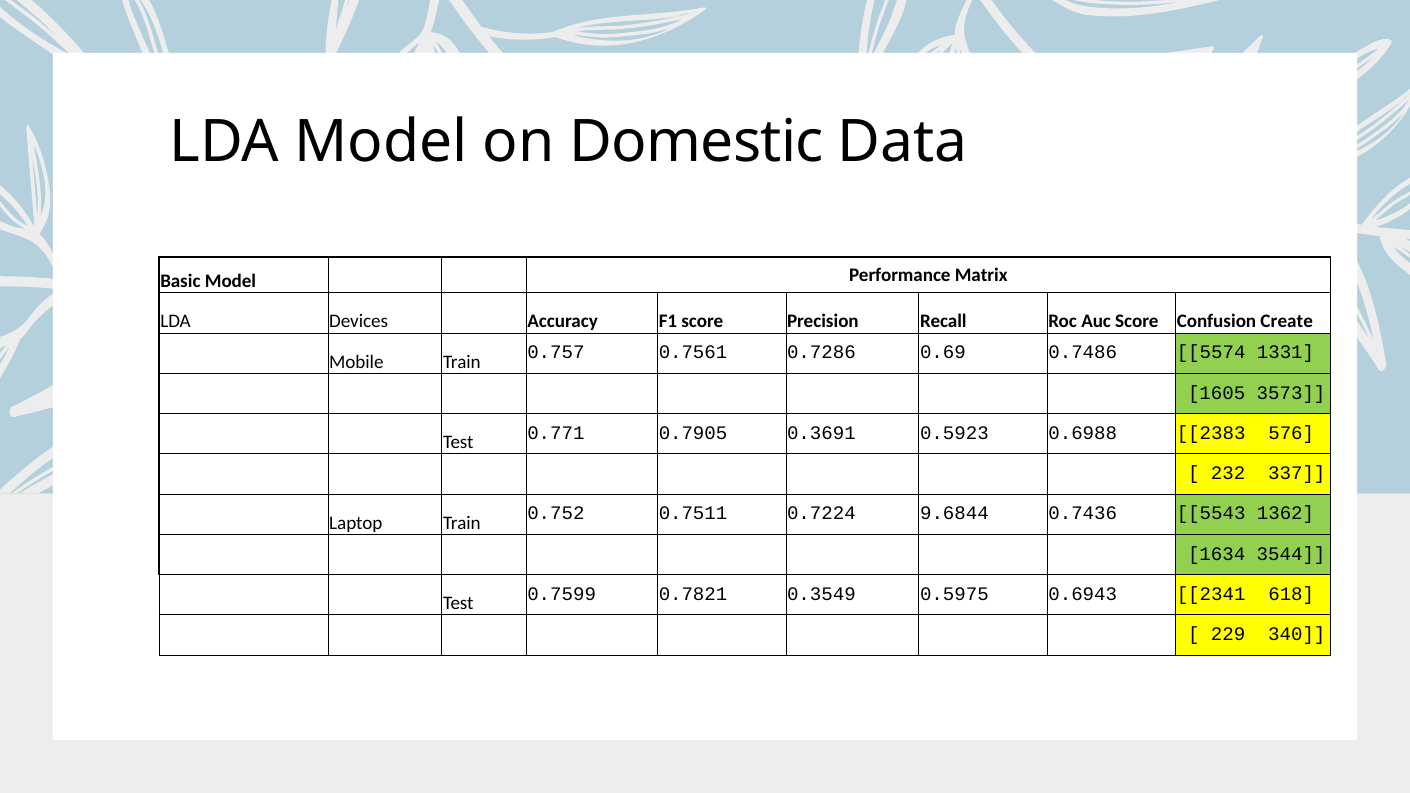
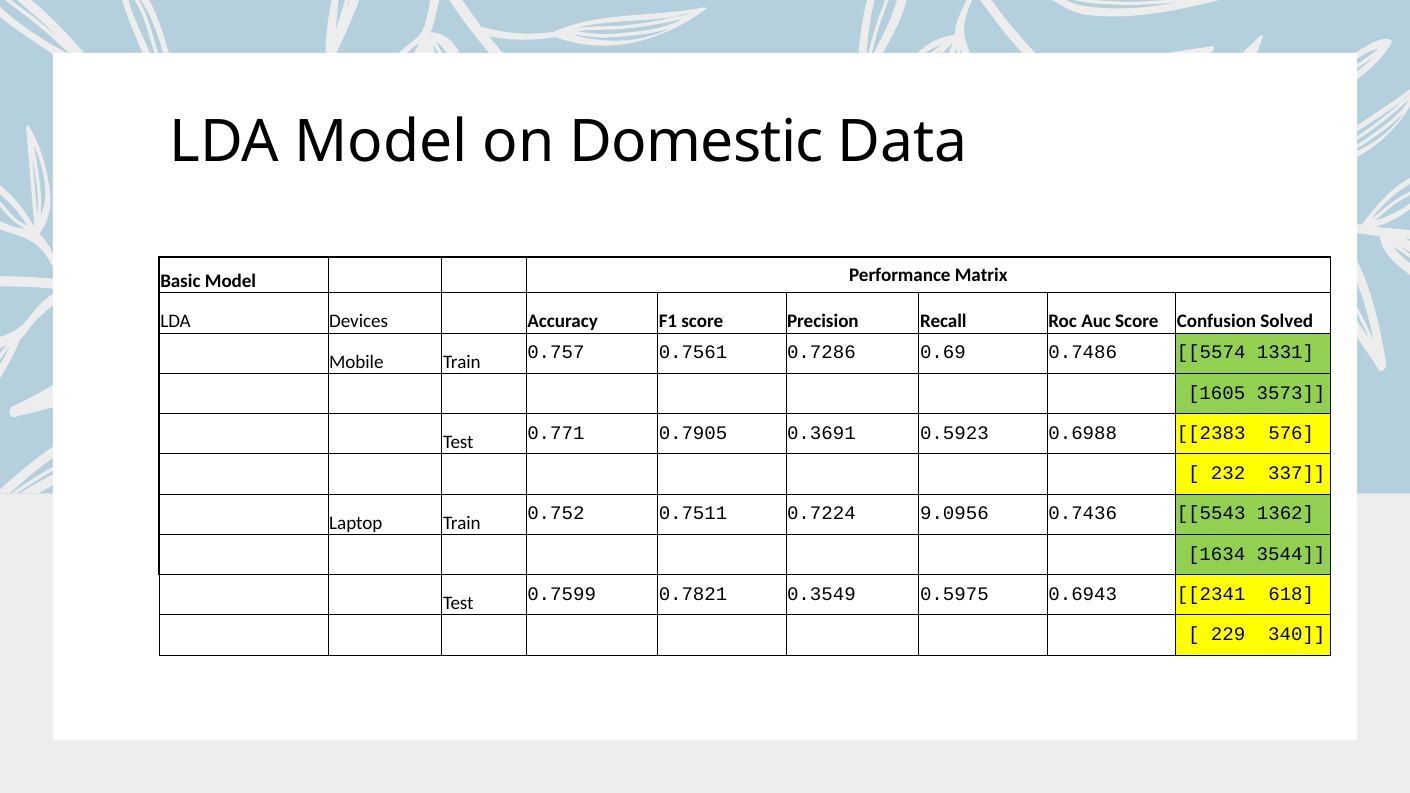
Create: Create -> Solved
9.6844: 9.6844 -> 9.0956
